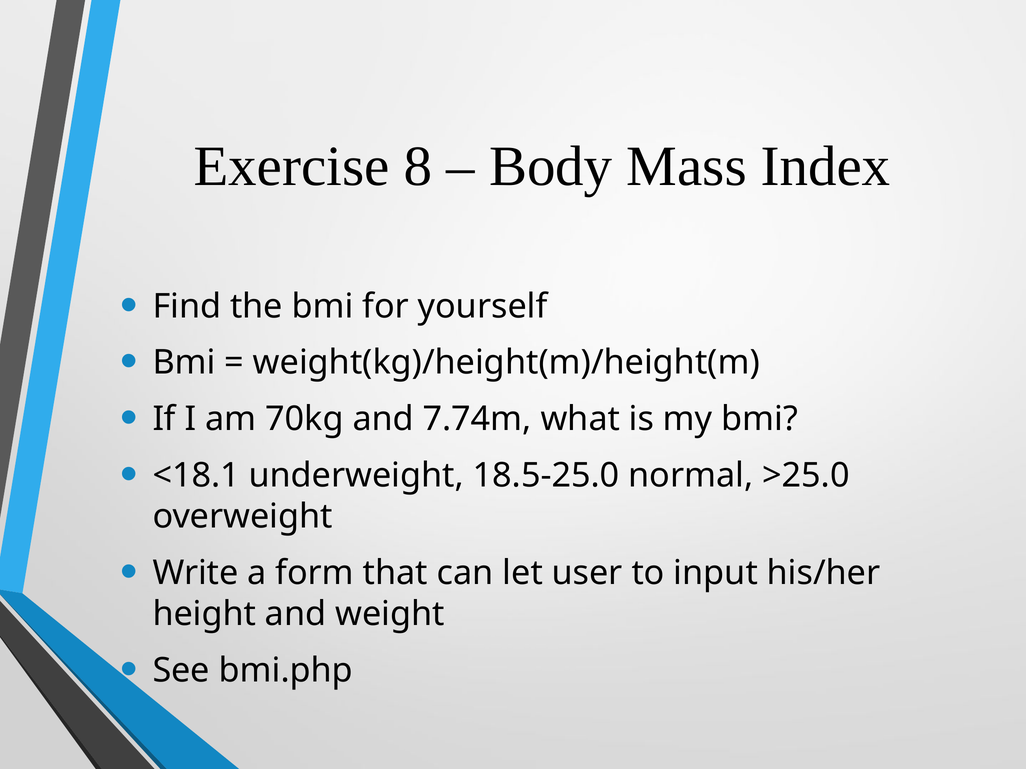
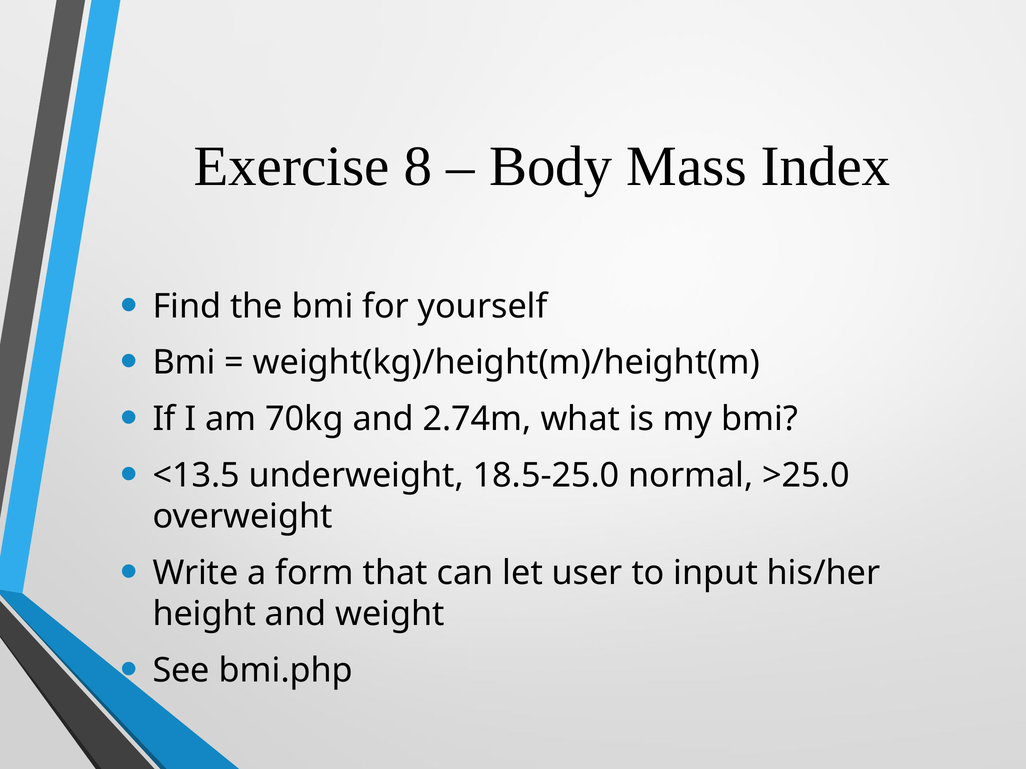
7.74m: 7.74m -> 2.74m
<18.1: <18.1 -> <13.5
